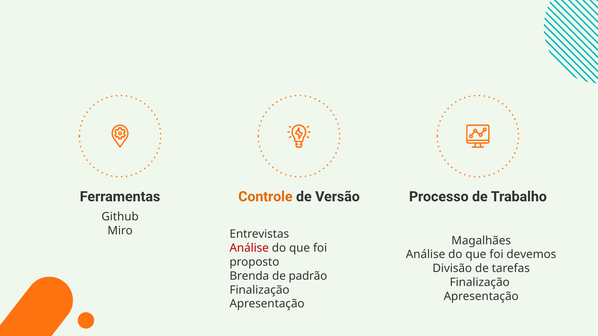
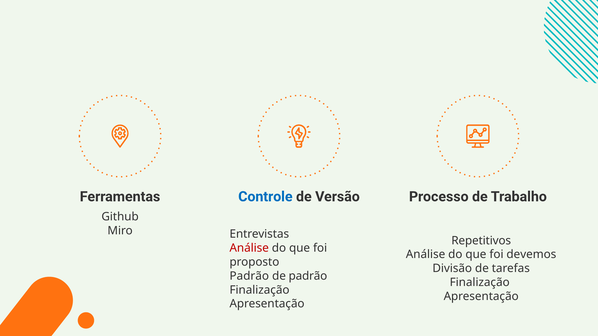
Controle colour: orange -> blue
Magalhães: Magalhães -> Repetitivos
Brenda at (249, 276): Brenda -> Padrão
